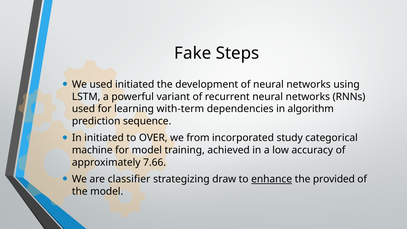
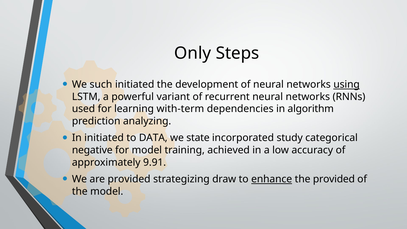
Fake: Fake -> Only
We used: used -> such
using underline: none -> present
sequence: sequence -> analyzing
OVER: OVER -> DATA
from: from -> state
machine: machine -> negative
7.66: 7.66 -> 9.91
are classifier: classifier -> provided
